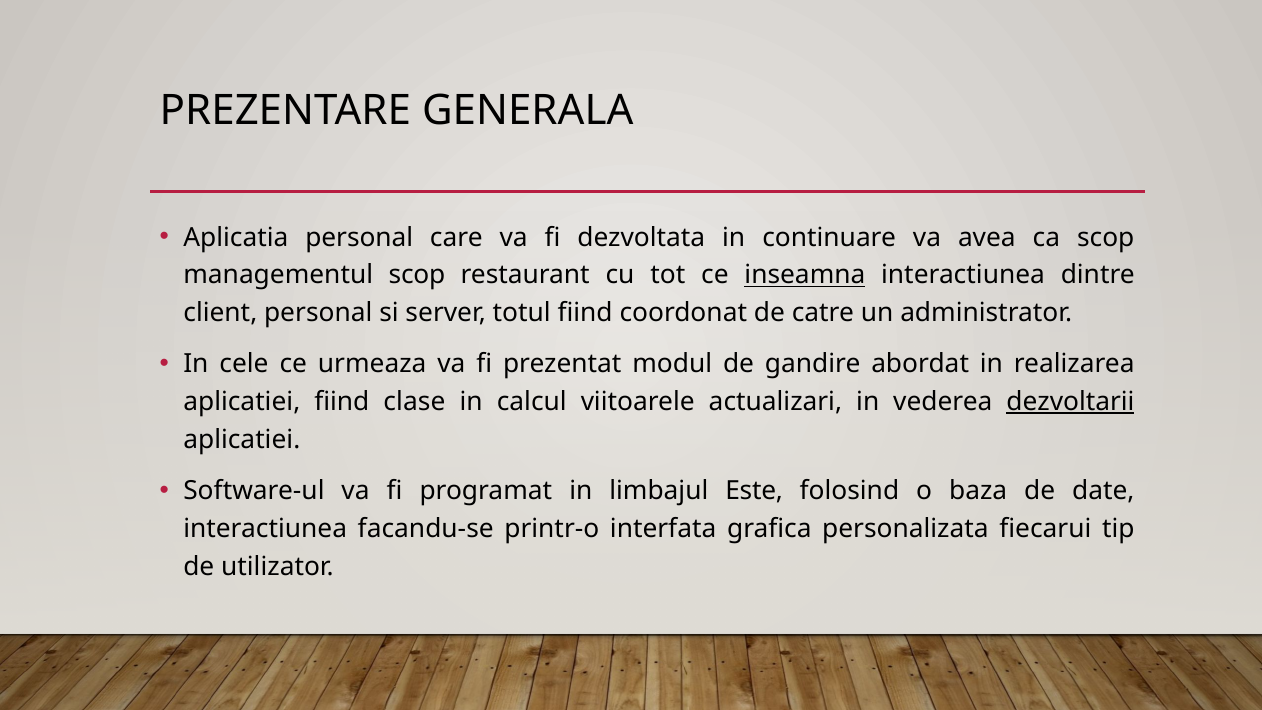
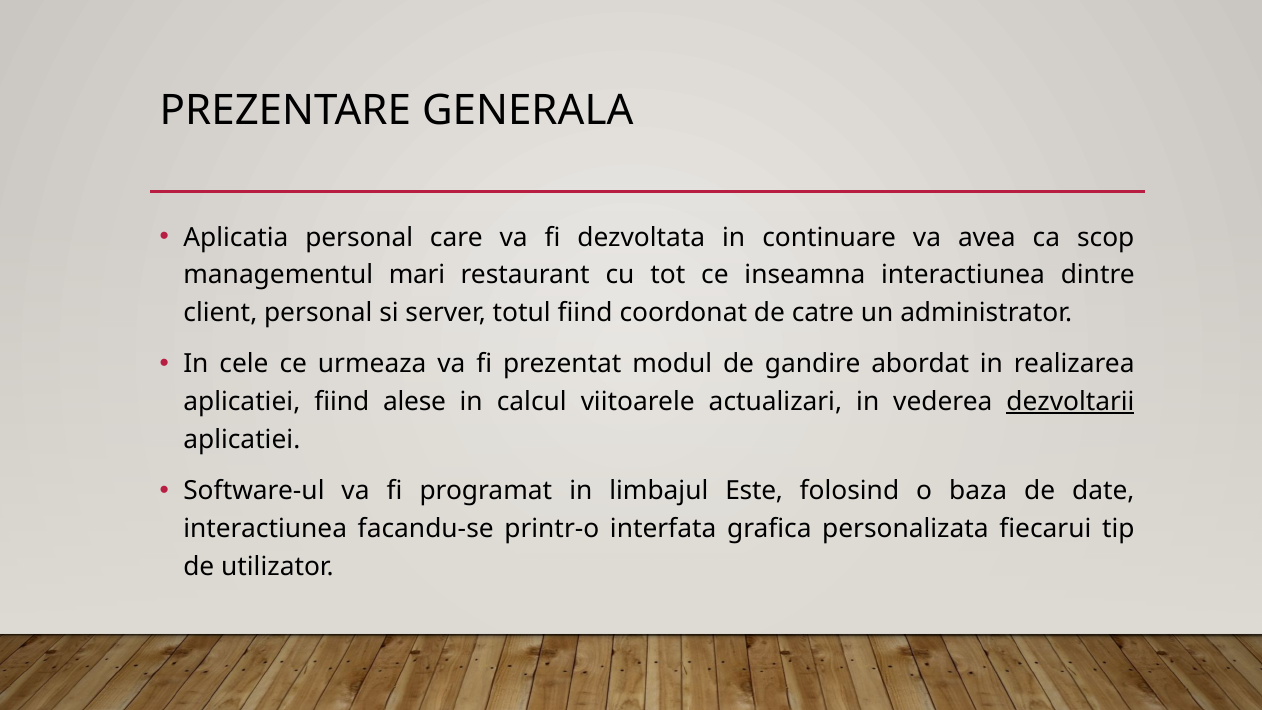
managementul scop: scop -> mari
inseamna underline: present -> none
clase: clase -> alese
